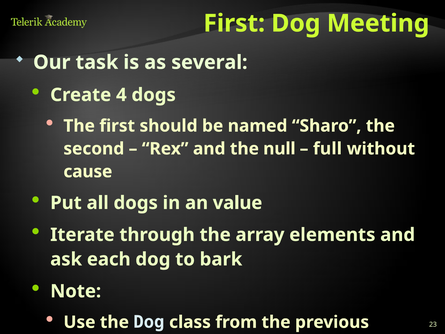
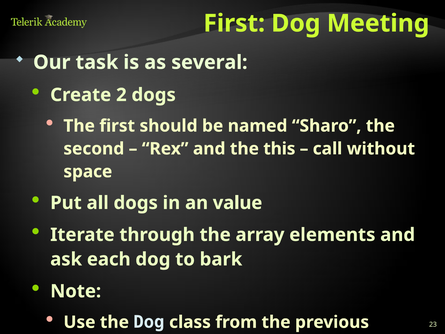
4: 4 -> 2
null: null -> this
full: full -> call
cause: cause -> space
